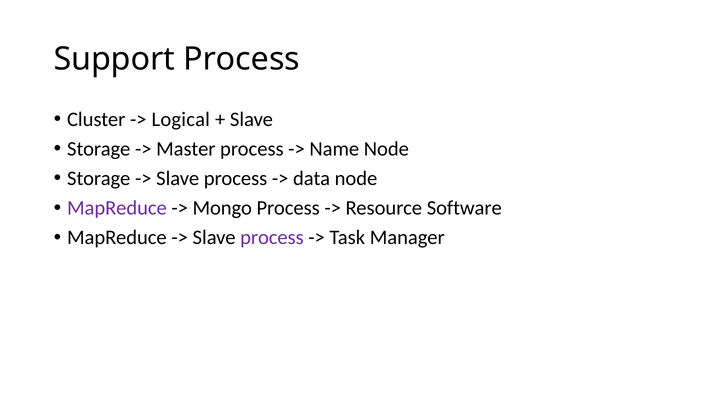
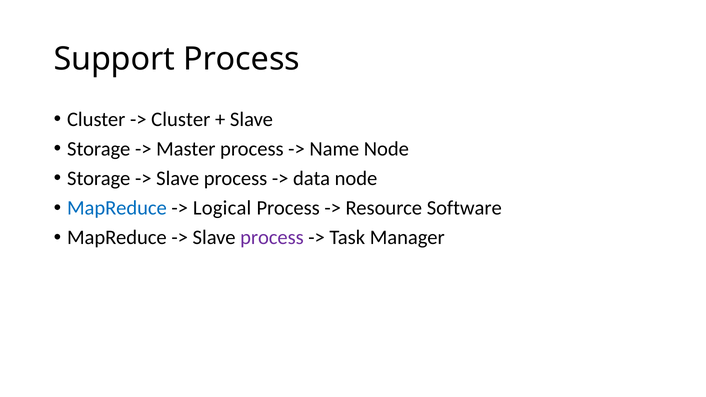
Logical at (181, 119): Logical -> Cluster
MapReduce at (117, 208) colour: purple -> blue
Mongo: Mongo -> Logical
